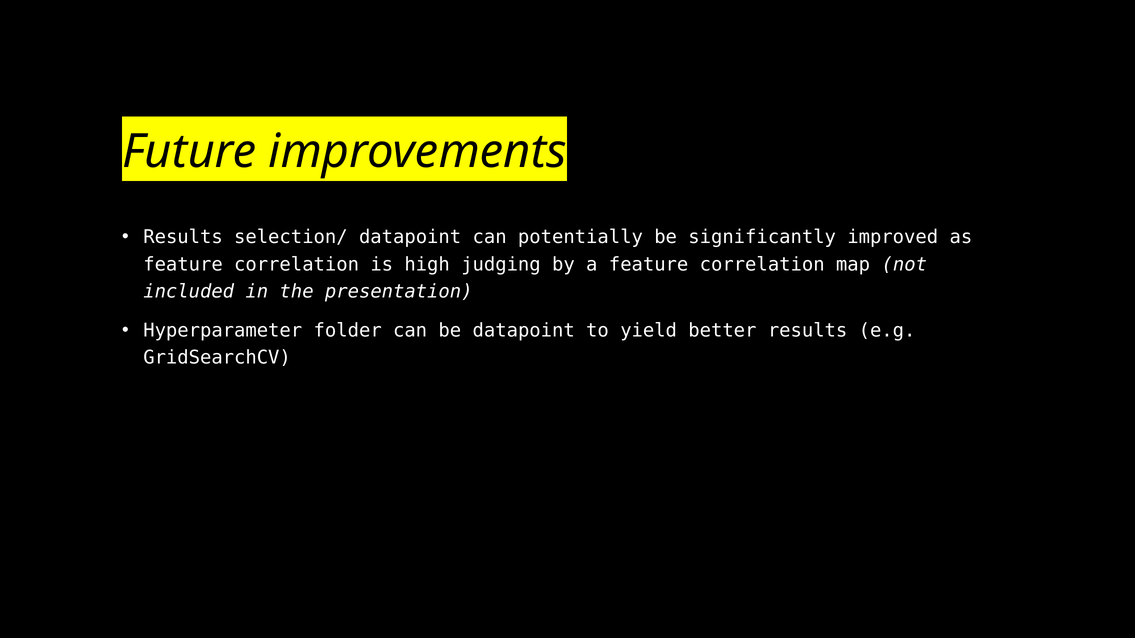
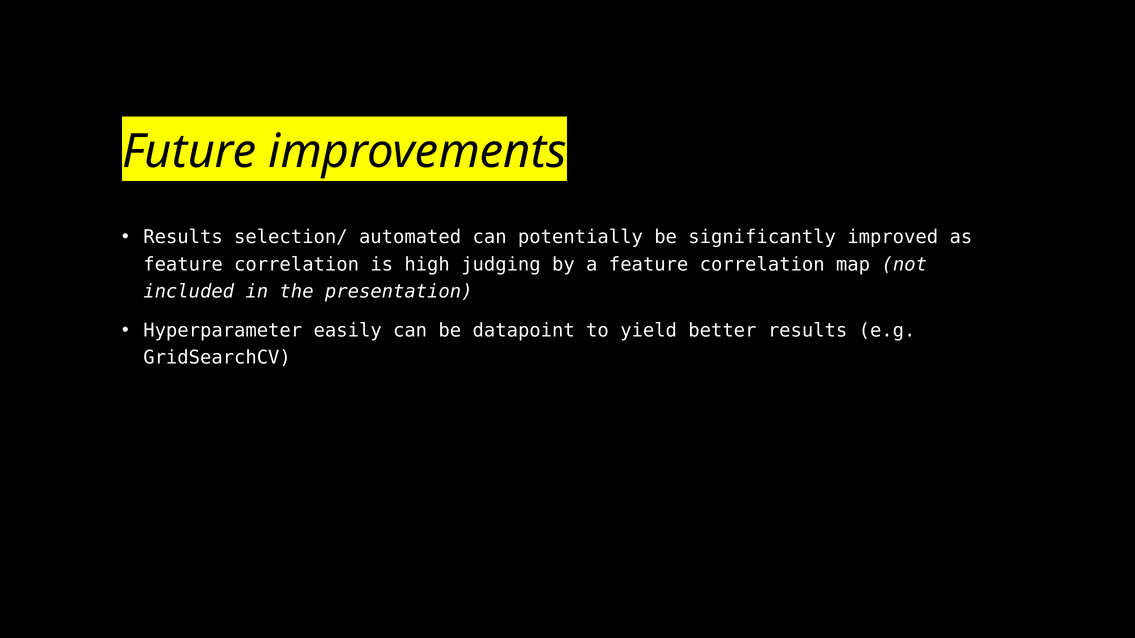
selection/ datapoint: datapoint -> automated
folder: folder -> easily
